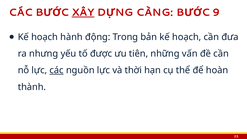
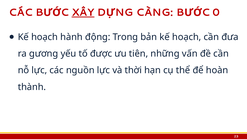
9: 9 -> 0
nhưng: nhưng -> gương
các at (57, 70) underline: present -> none
